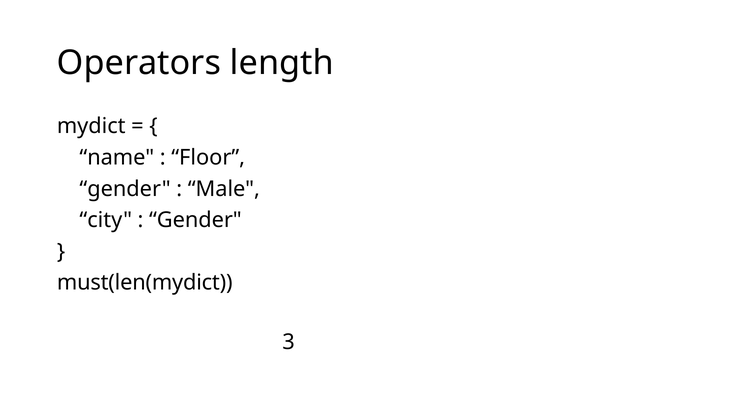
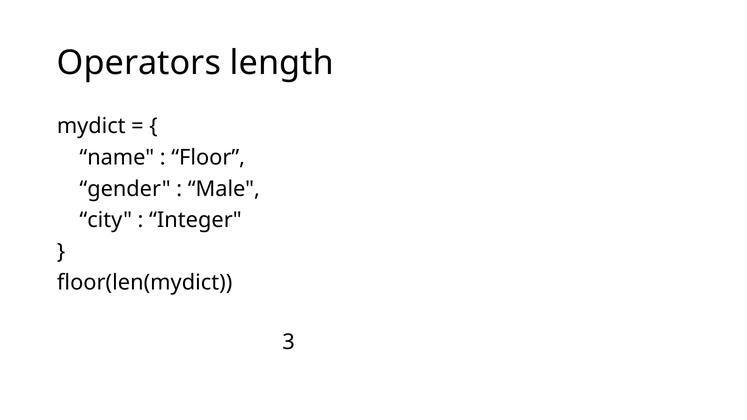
Gender at (195, 220): Gender -> Integer
must(len(mydict: must(len(mydict -> floor(len(mydict
